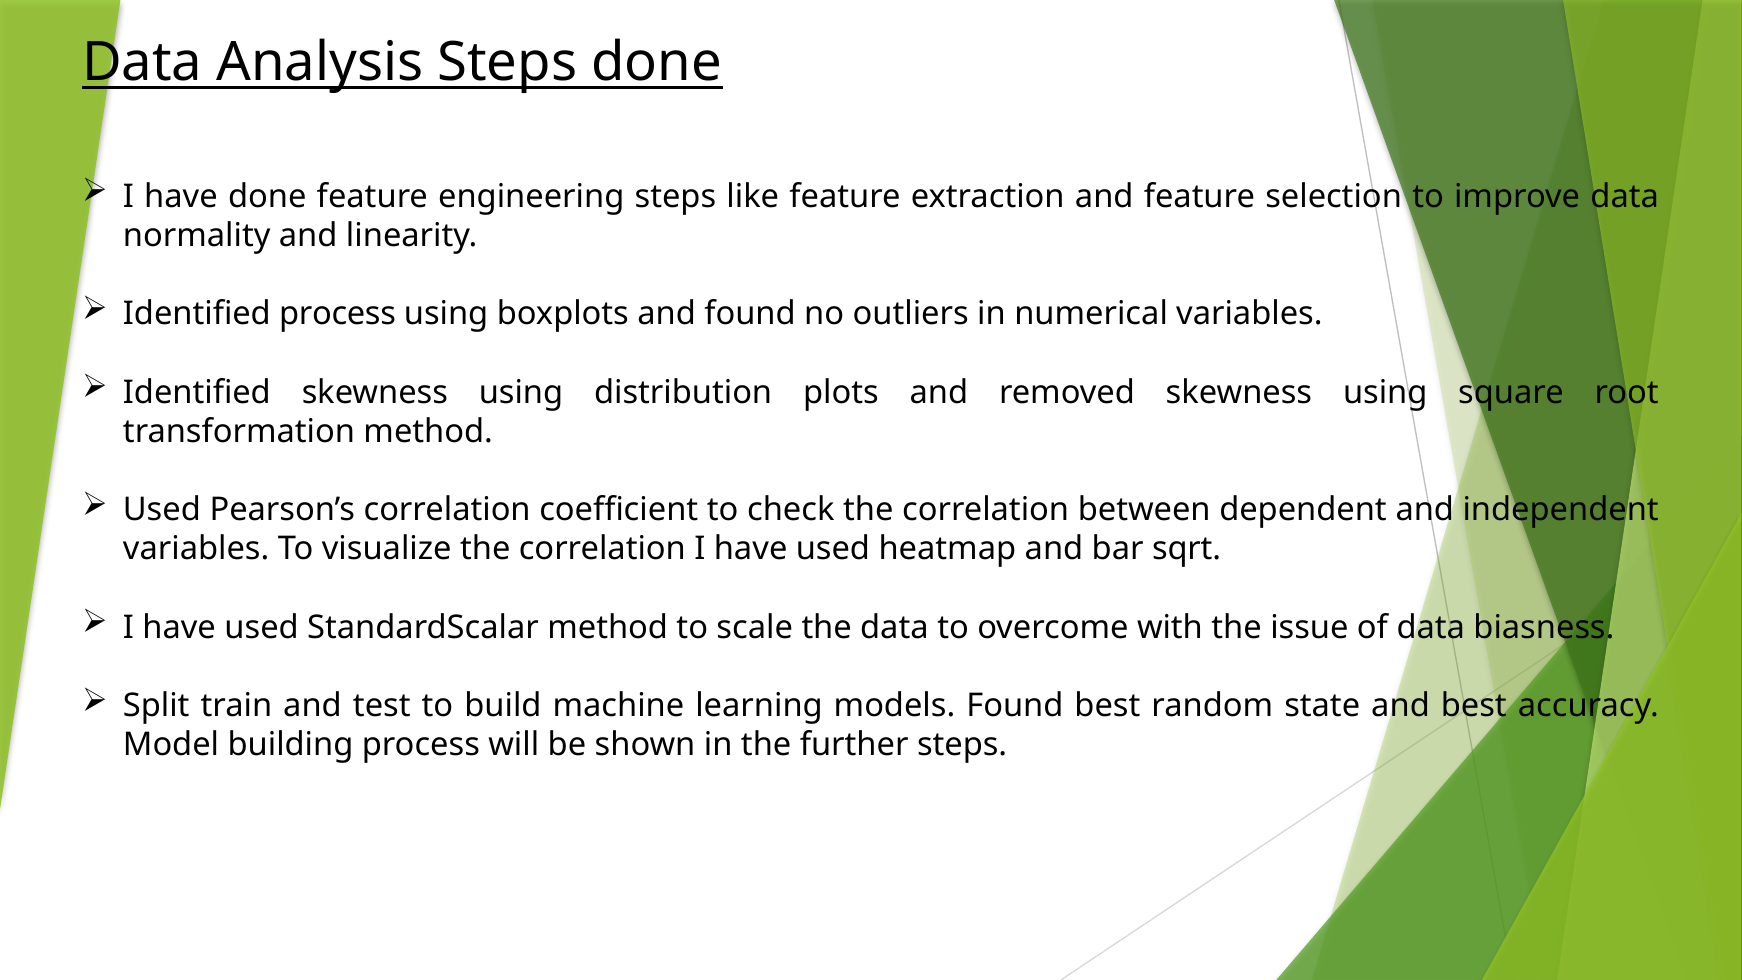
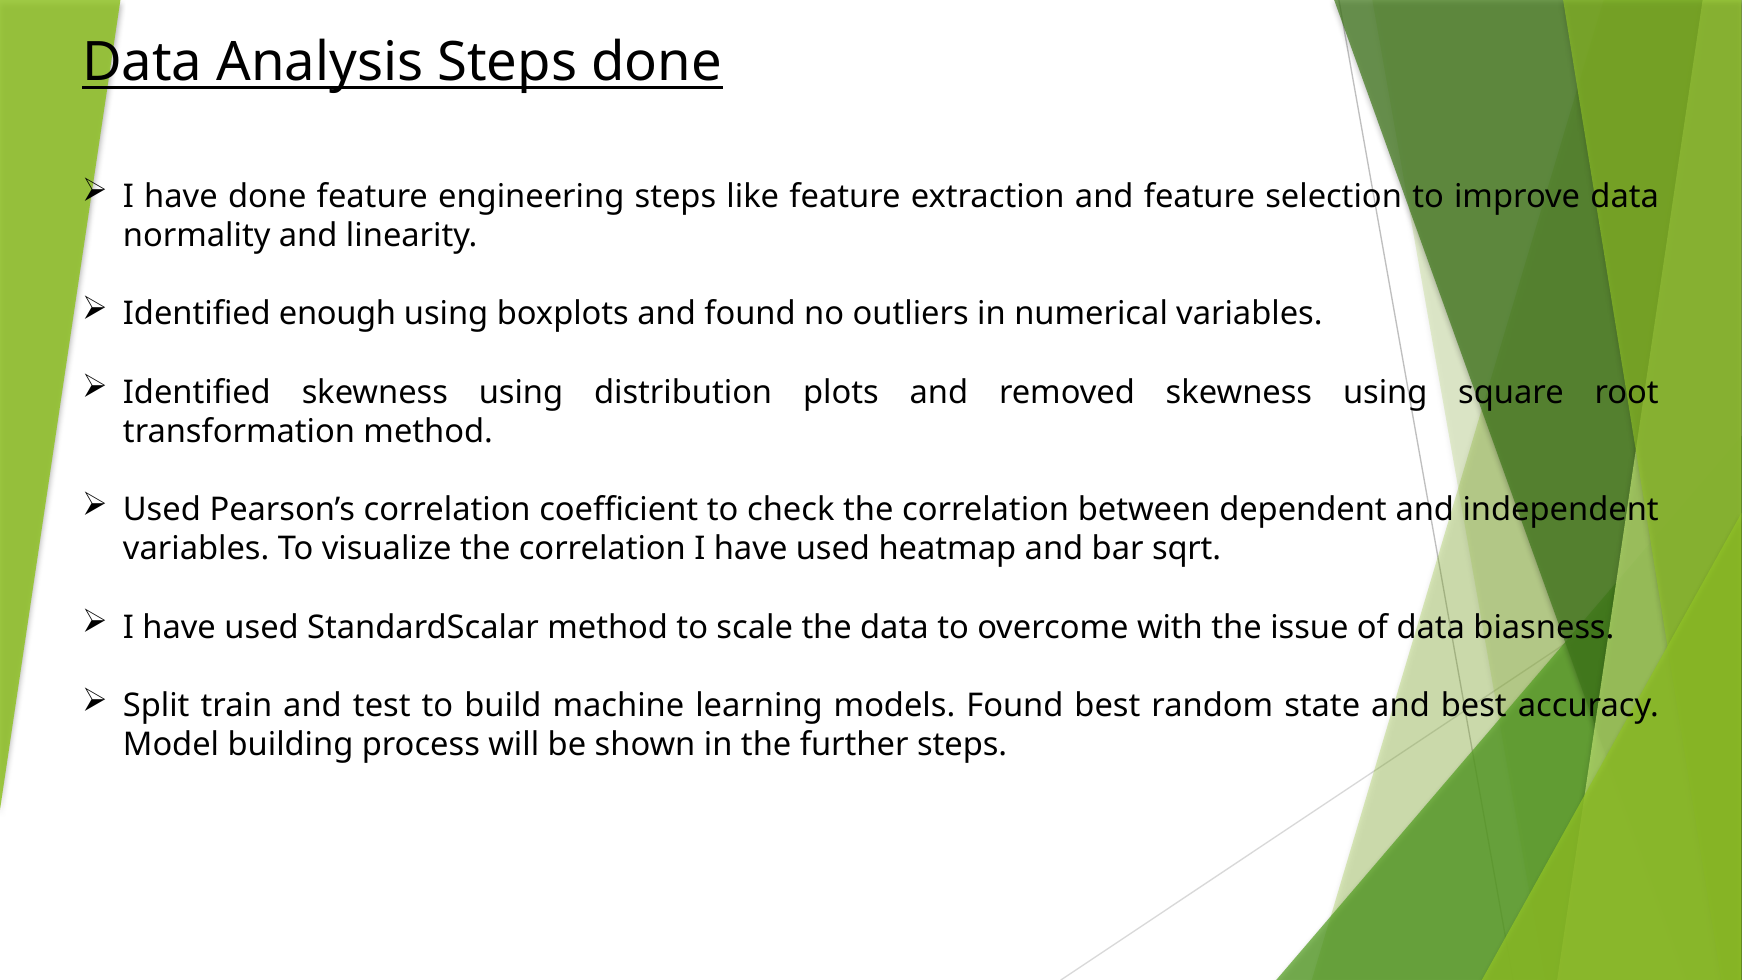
Identified process: process -> enough
